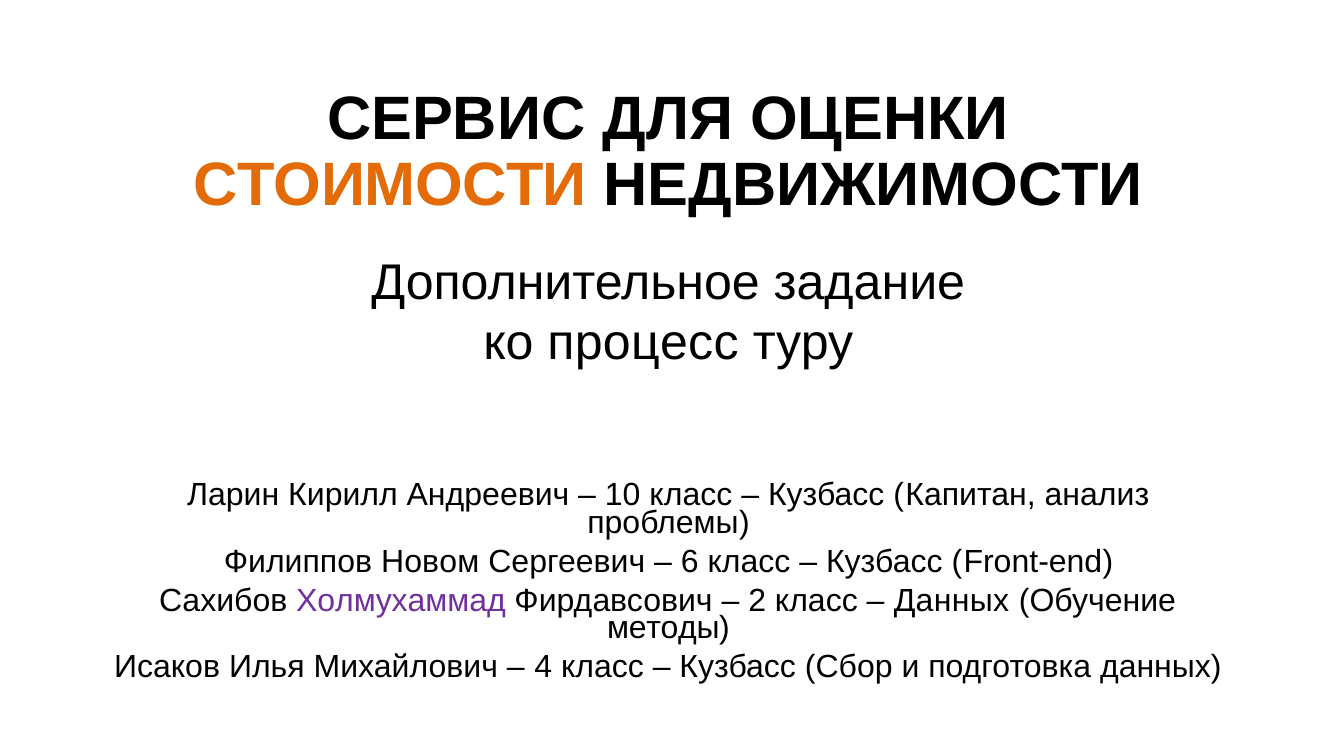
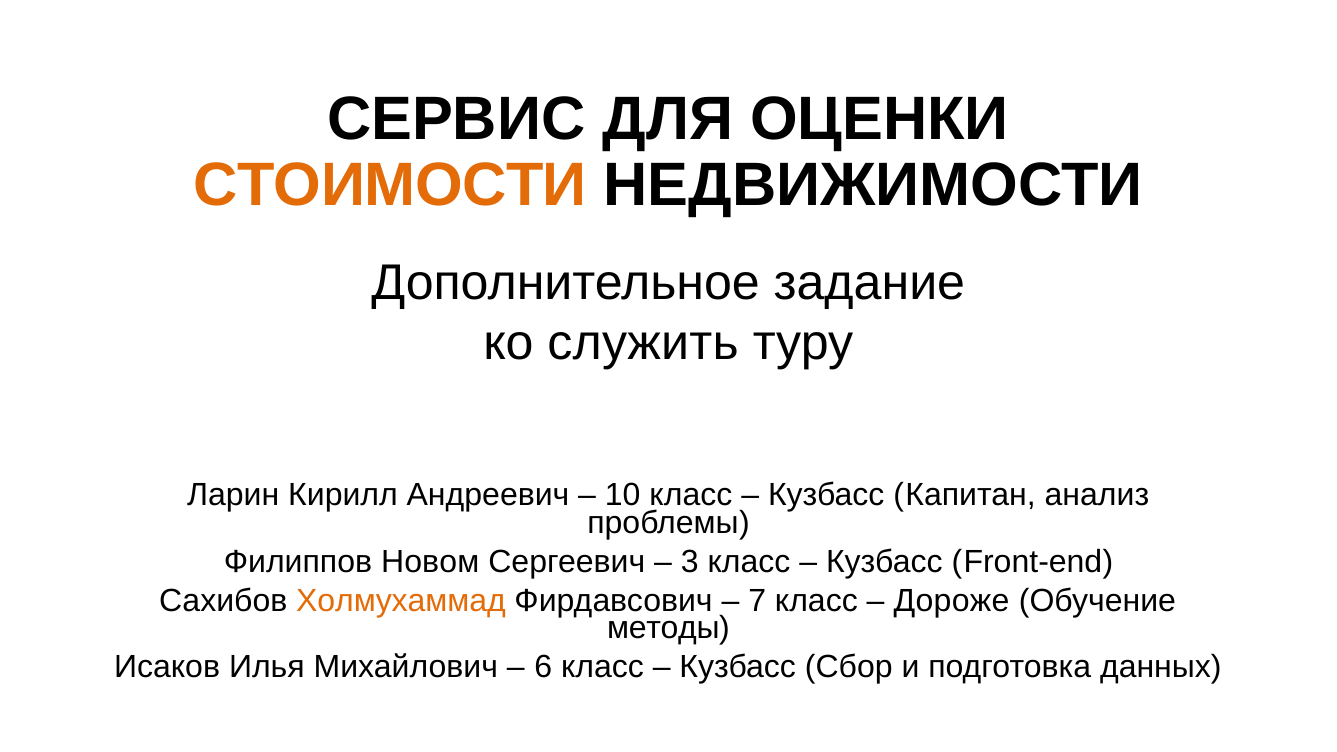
процесс: процесс -> служить
6: 6 -> 3
Холмухаммад colour: purple -> orange
2: 2 -> 7
Данных at (951, 601): Данных -> Дороже
4: 4 -> 6
